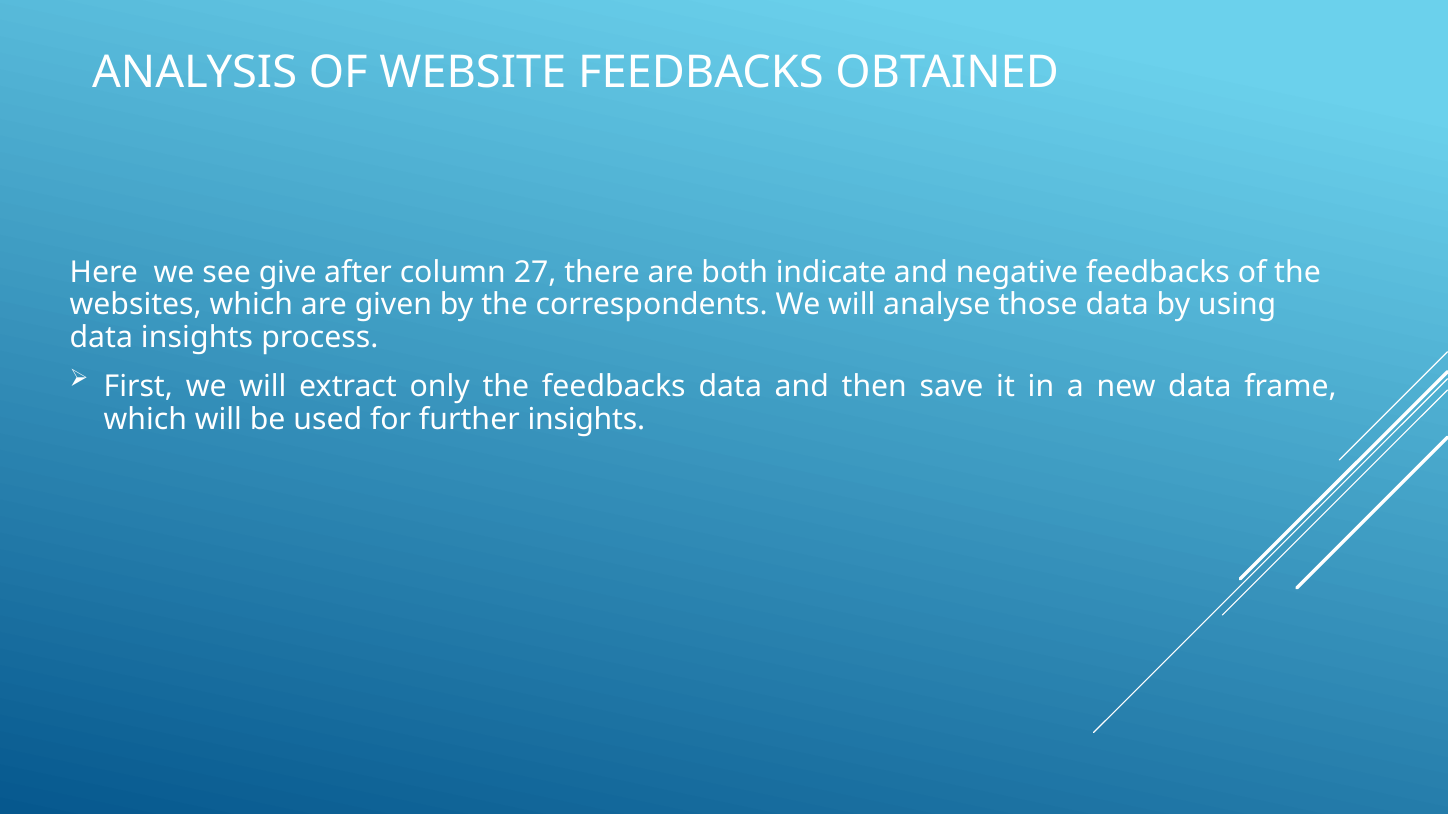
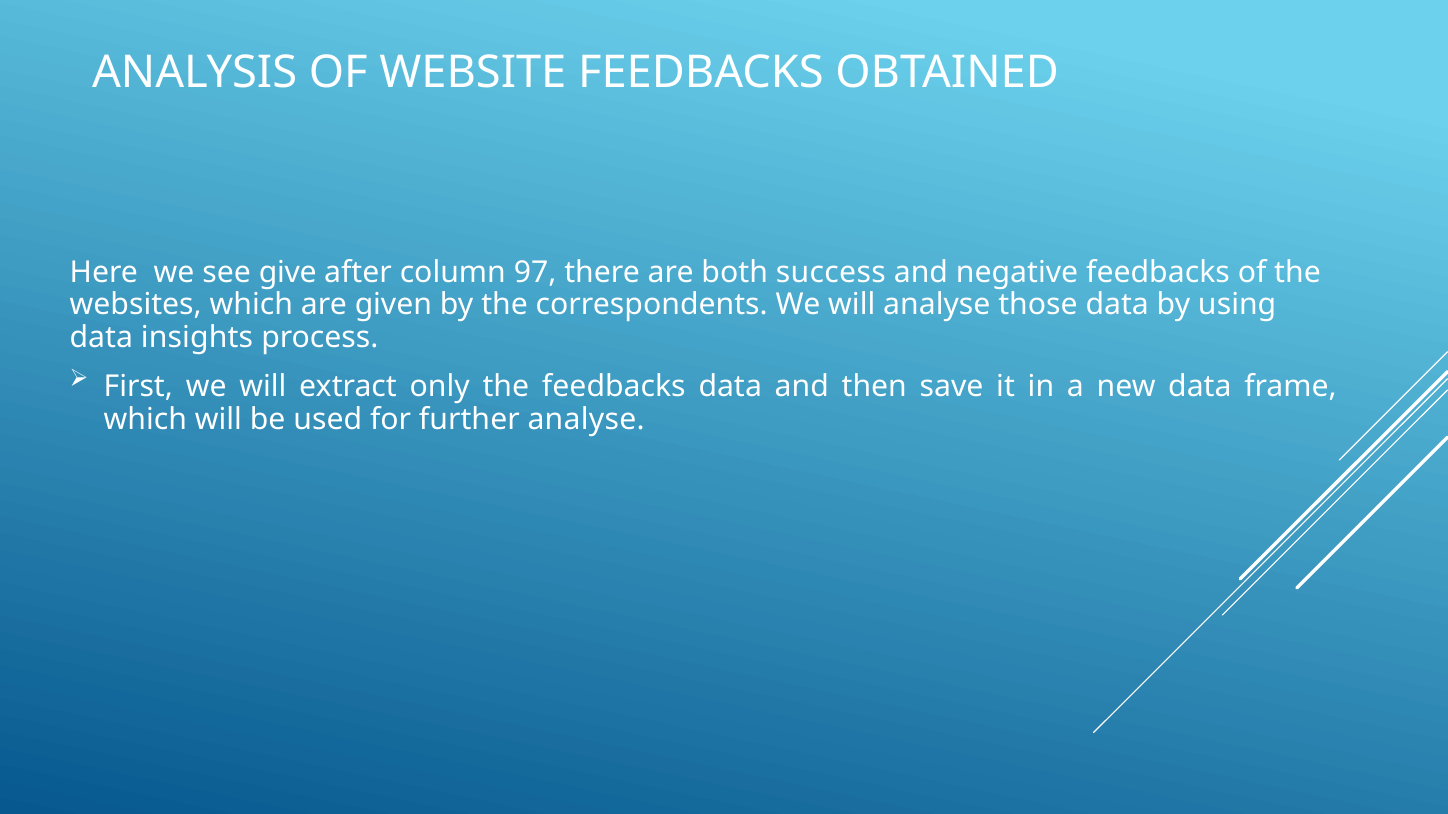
27: 27 -> 97
indicate: indicate -> success
further insights: insights -> analyse
